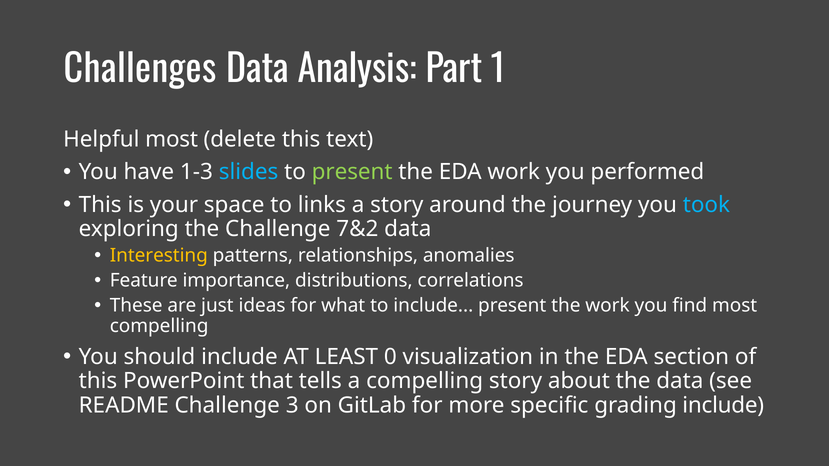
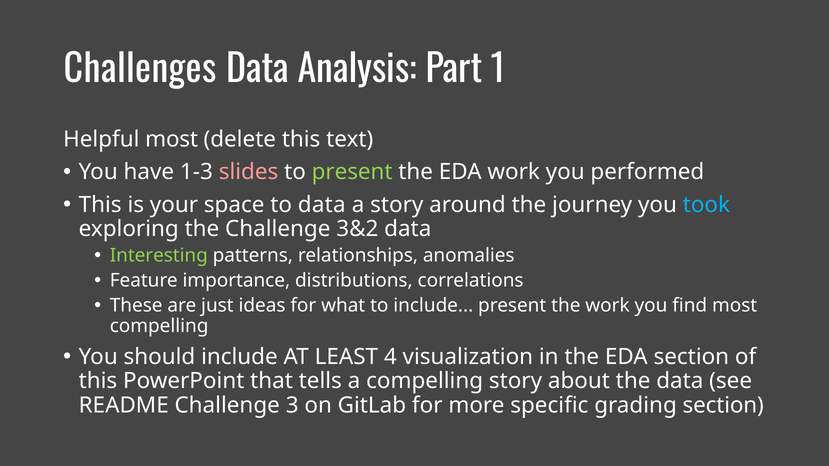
slides colour: light blue -> pink
to links: links -> data
7&2: 7&2 -> 3&2
Interesting colour: yellow -> light green
0: 0 -> 4
grading include: include -> section
